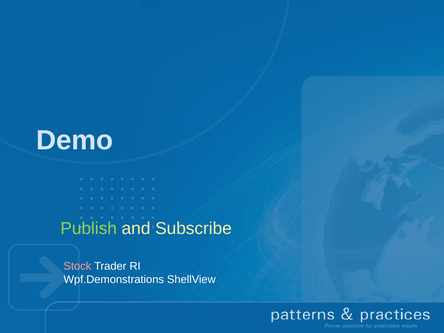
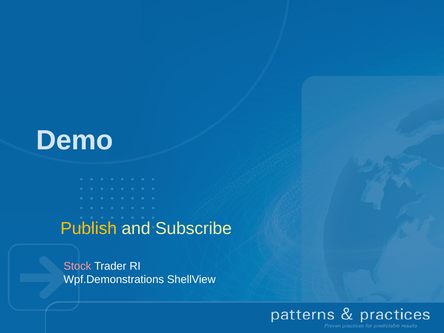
Publish colour: light green -> yellow
